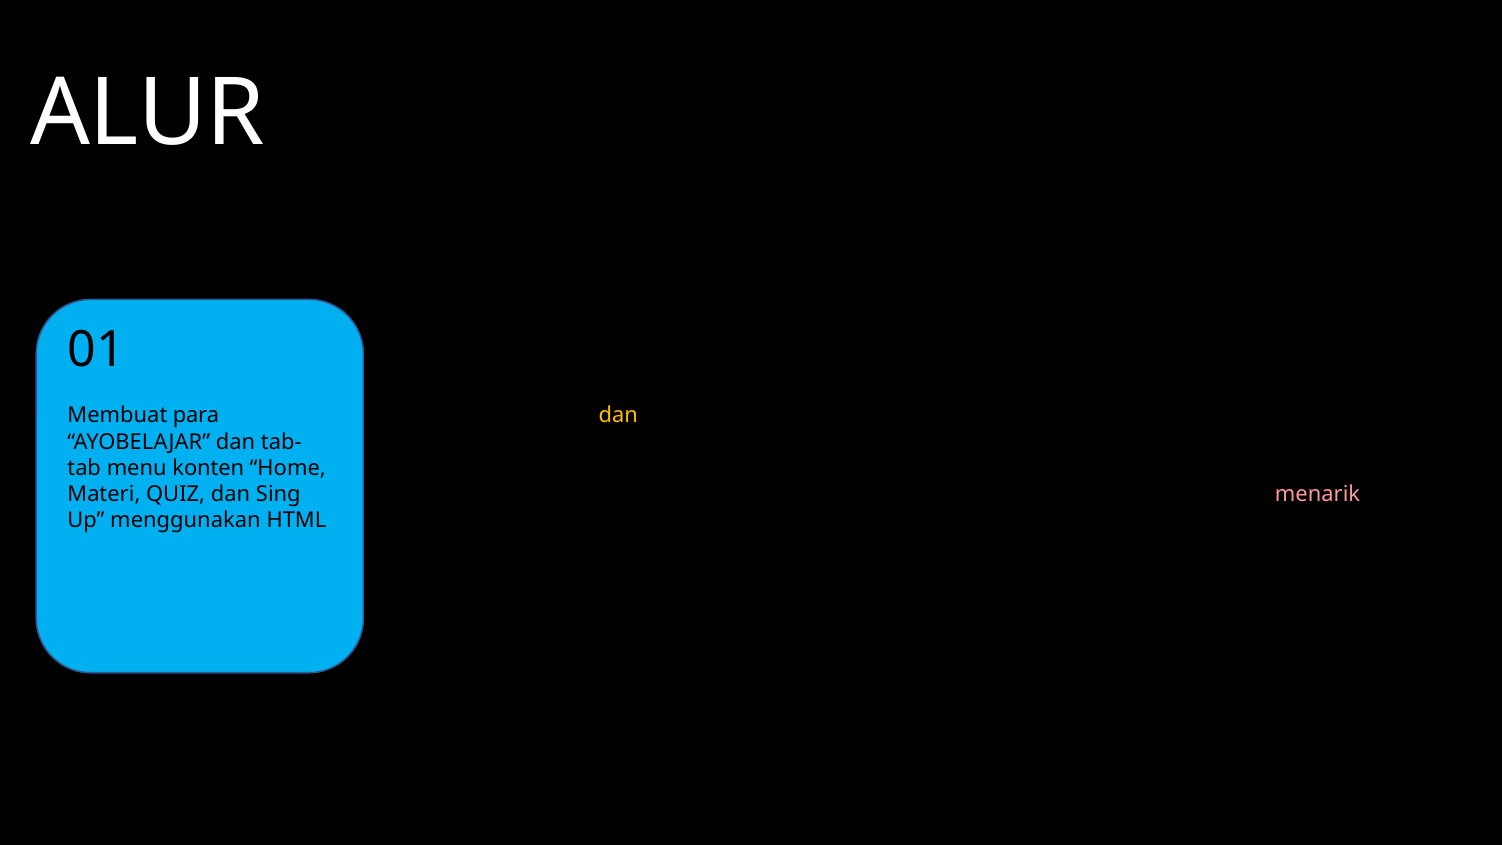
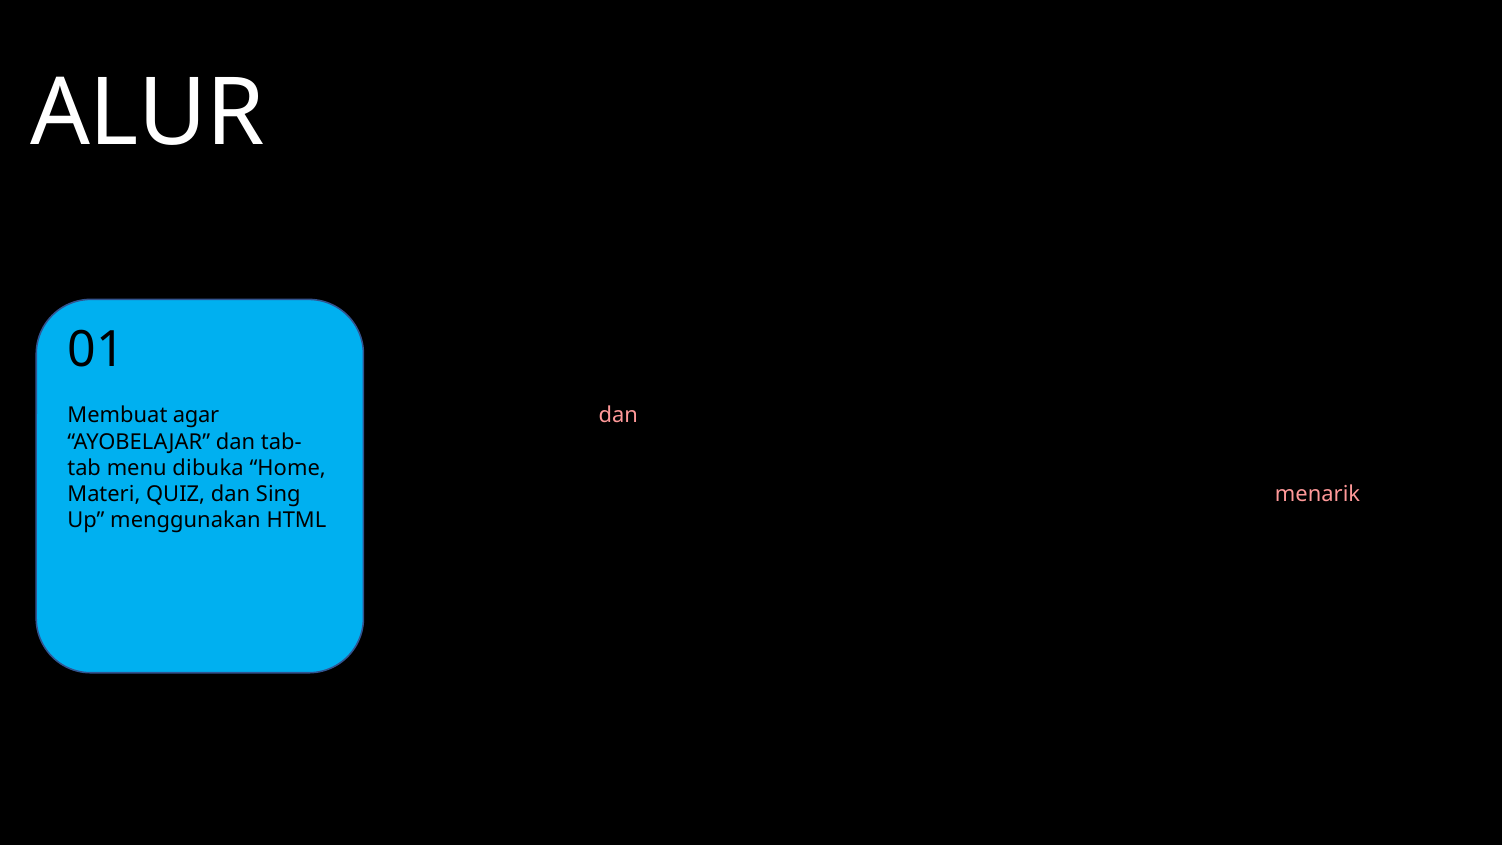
dan at (618, 415) colour: yellow -> pink
Membuat para: para -> agar
menu konten: konten -> dibuka
